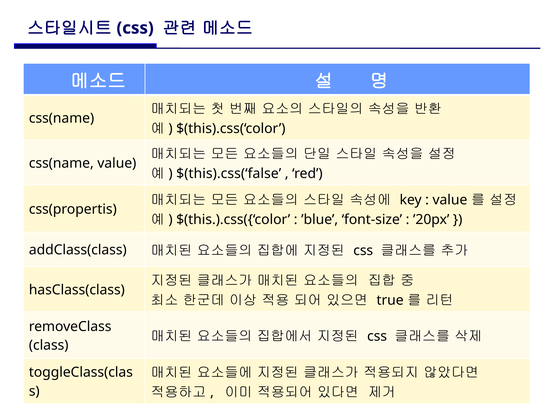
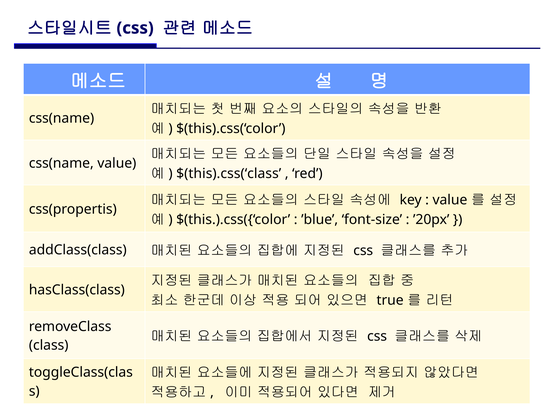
$(this).css(‘false: $(this).css(‘false -> $(this).css(‘class
